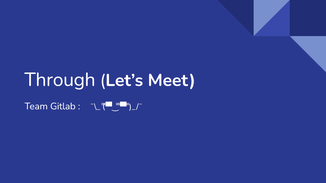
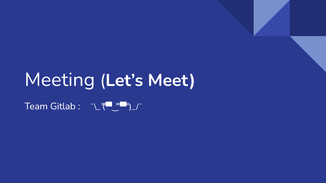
Through: Through -> Meeting
